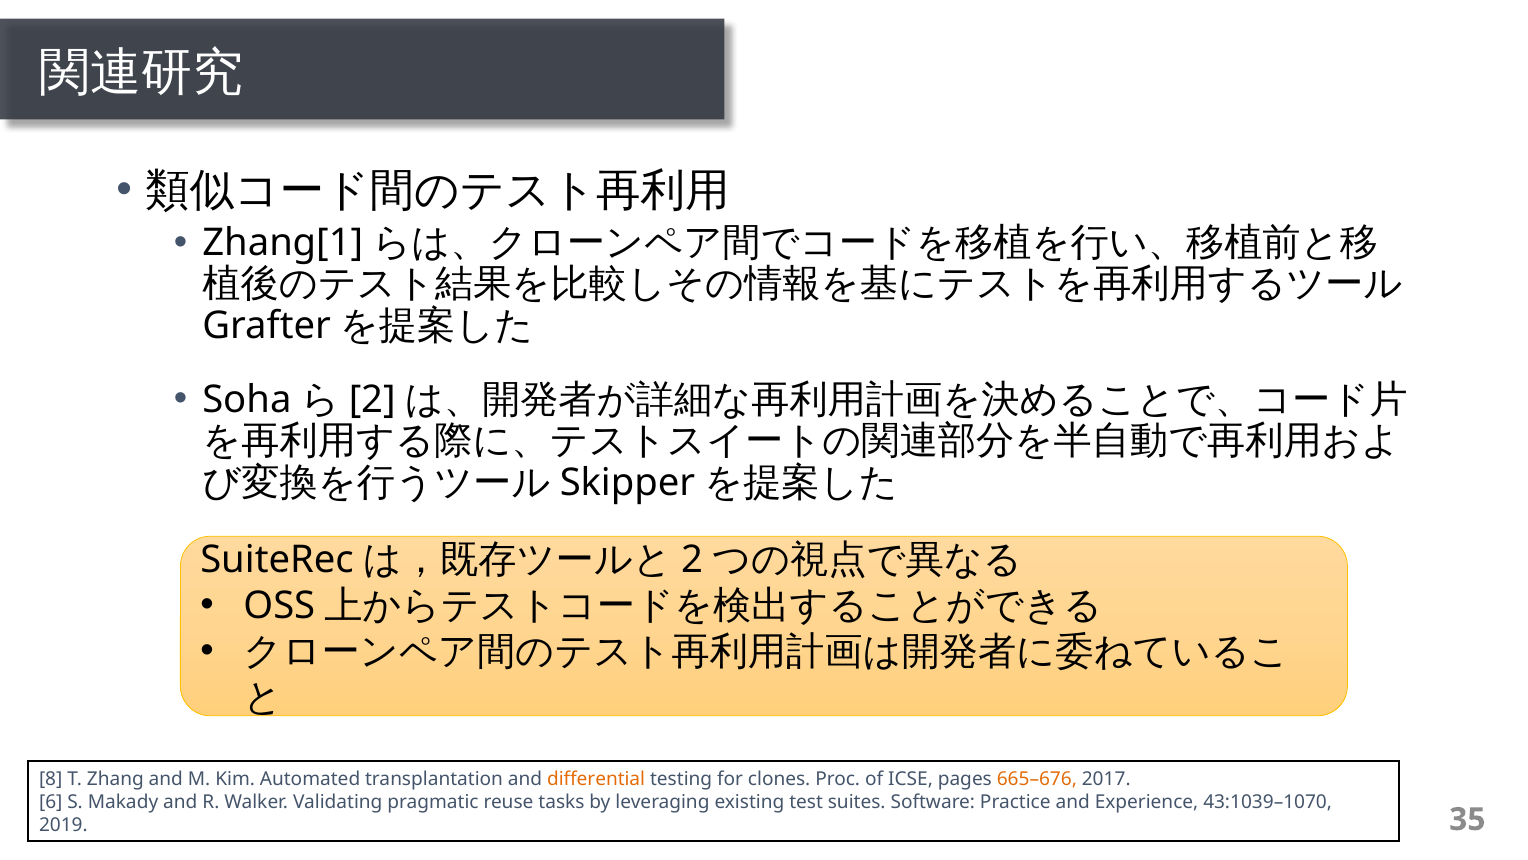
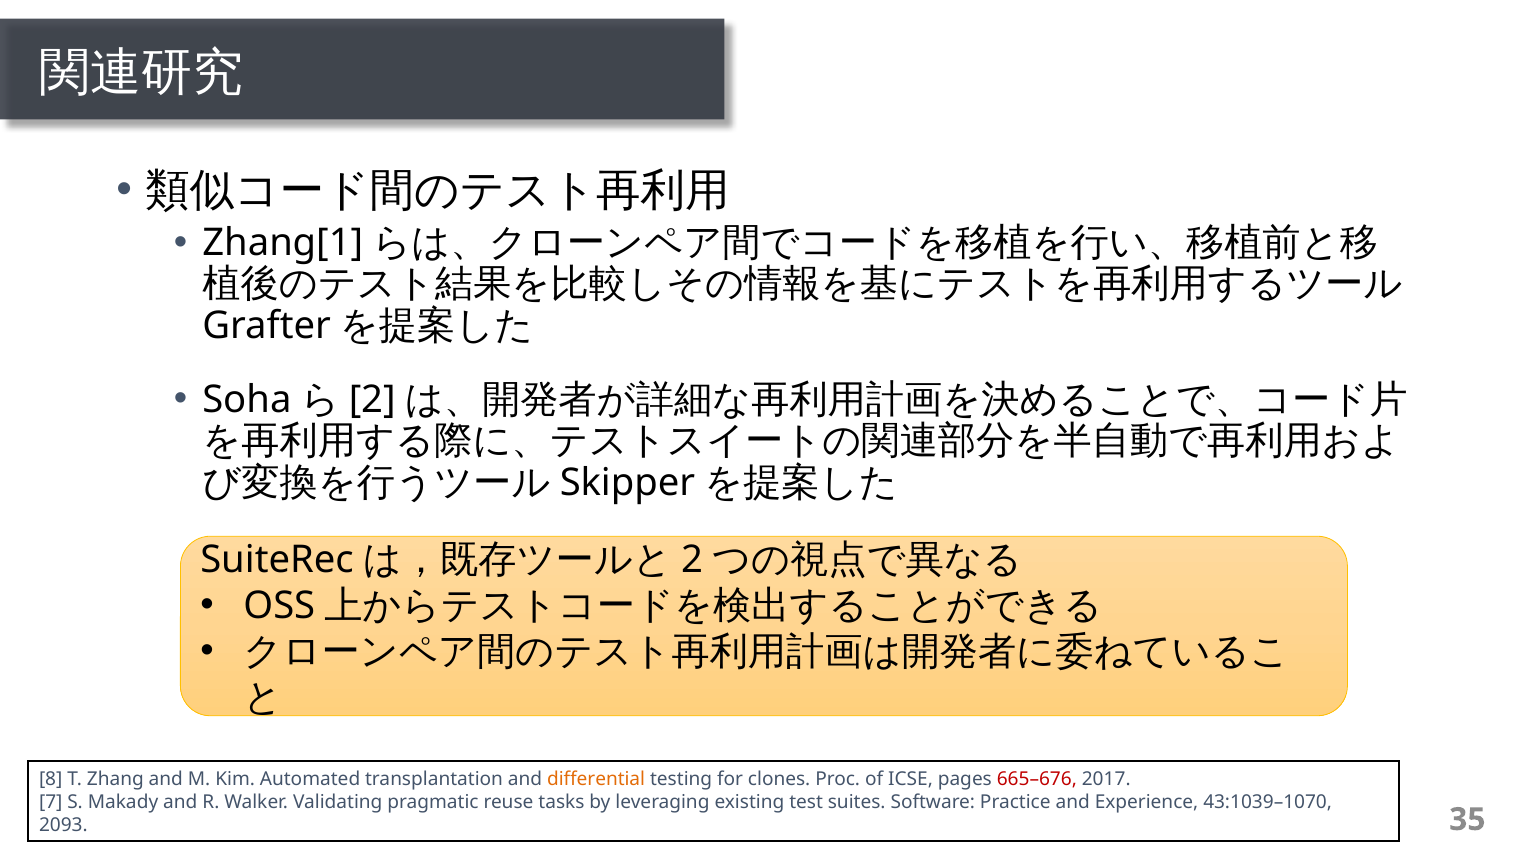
665–676 colour: orange -> red
6: 6 -> 7
2019: 2019 -> 2093
